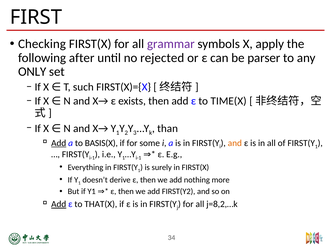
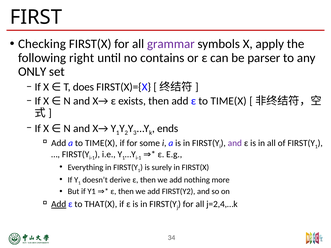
after: after -> right
rejected: rejected -> contains
such: such -> does
than: than -> ends
Add at (59, 143) underline: present -> none
a to BASIS(X: BASIS(X -> TIME(X
and at (235, 143) colour: orange -> purple
j=8,2,…k: j=8,2,…k -> j=2,4,…k
